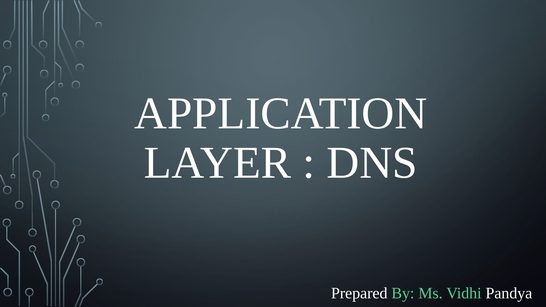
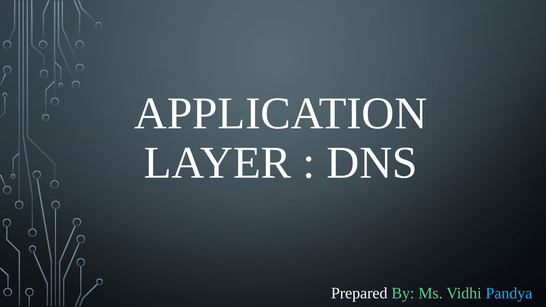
Pandya colour: white -> light blue
